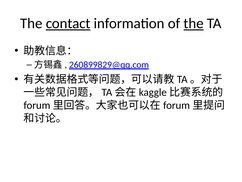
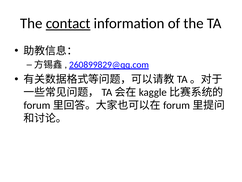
the at (194, 23) underline: present -> none
